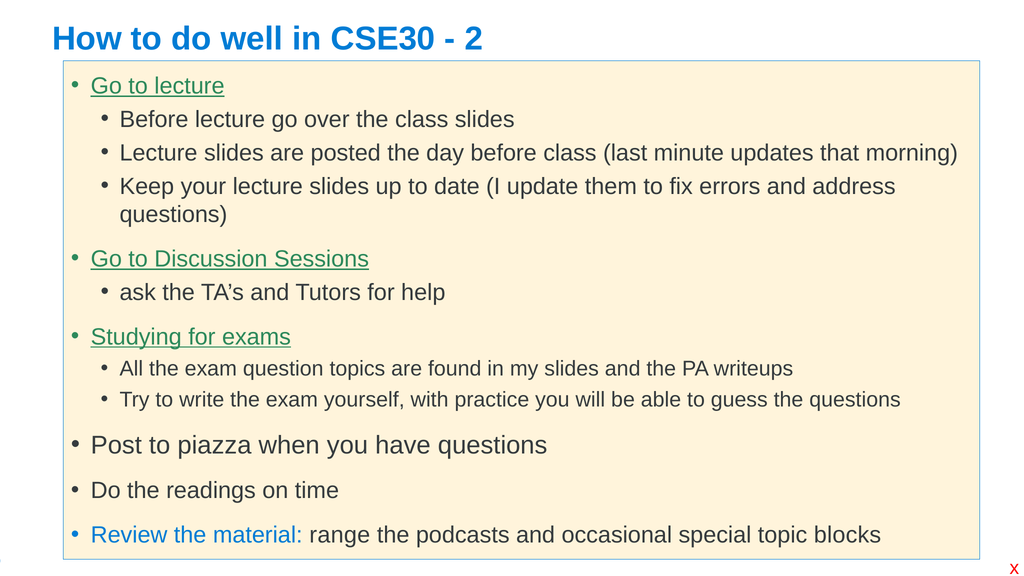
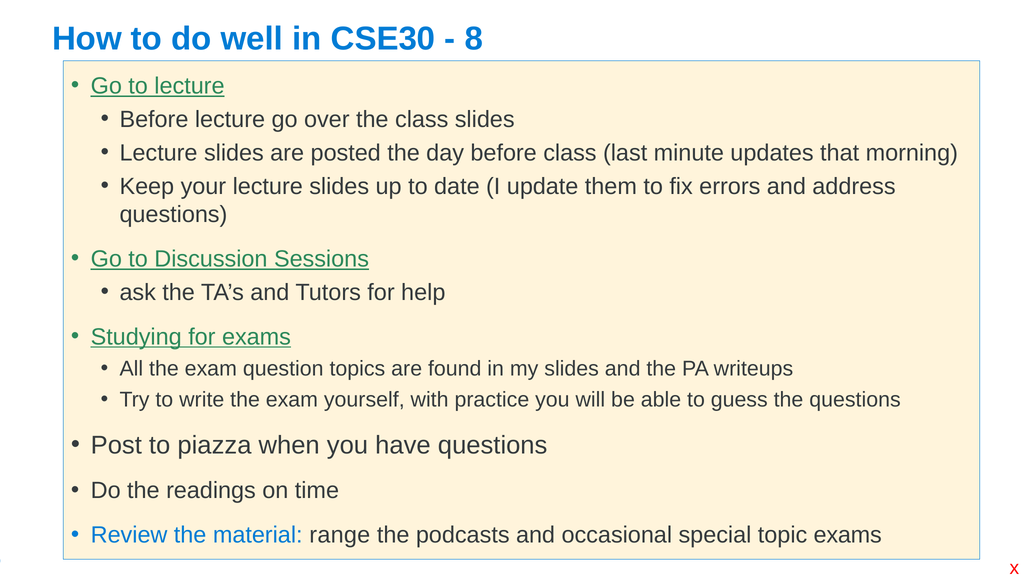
2: 2 -> 8
topic blocks: blocks -> exams
